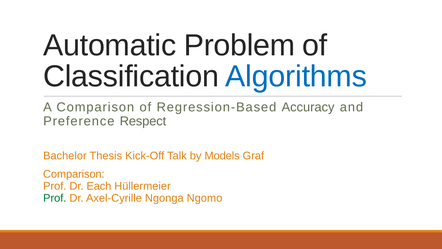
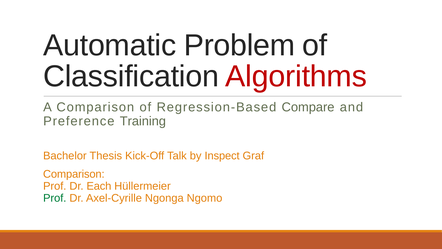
Algorithms colour: blue -> red
Accuracy: Accuracy -> Compare
Respect: Respect -> Training
Models: Models -> Inspect
